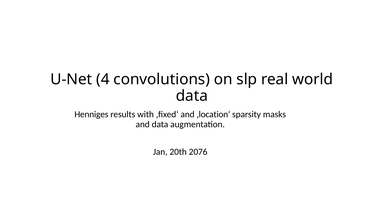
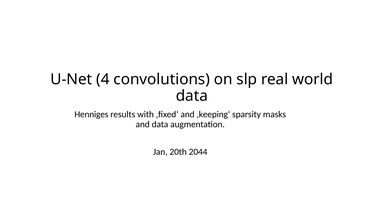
‚location‘: ‚location‘ -> ‚keeping‘
2076: 2076 -> 2044
